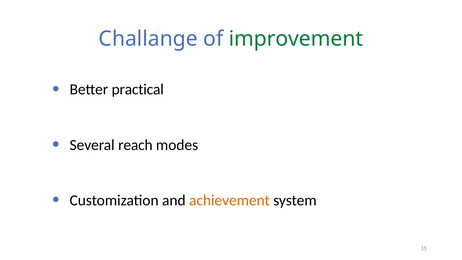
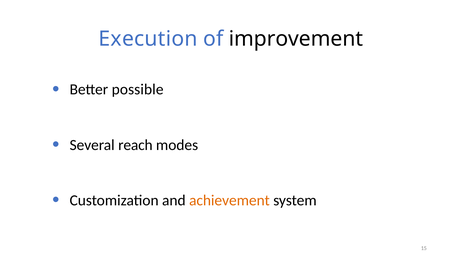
Challange: Challange -> Execution
improvement colour: green -> black
practical: practical -> possible
